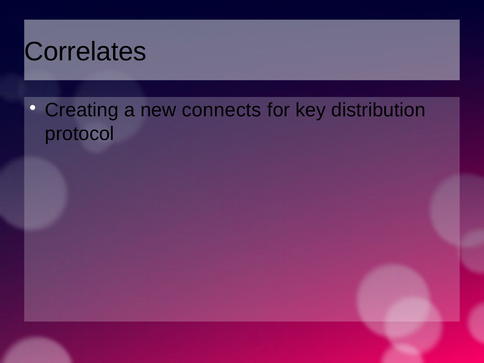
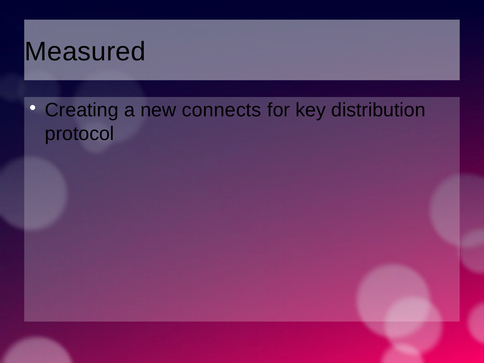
Correlates: Correlates -> Measured
